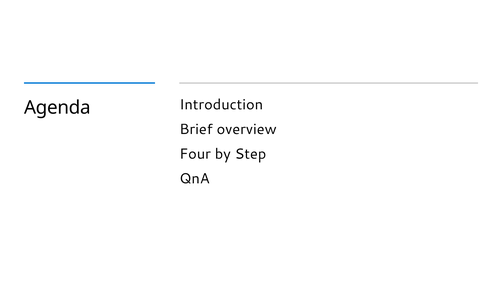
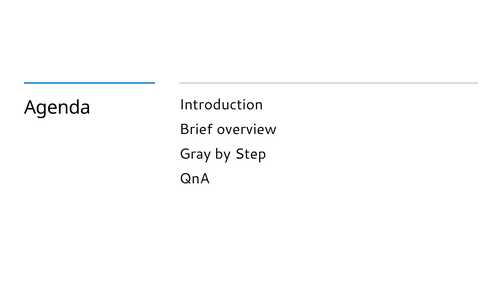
Four: Four -> Gray
